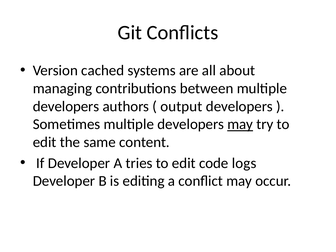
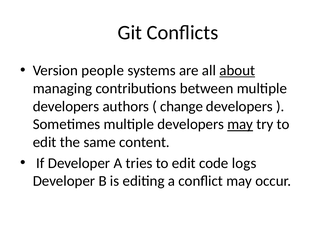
cached: cached -> people
about underline: none -> present
output: output -> change
